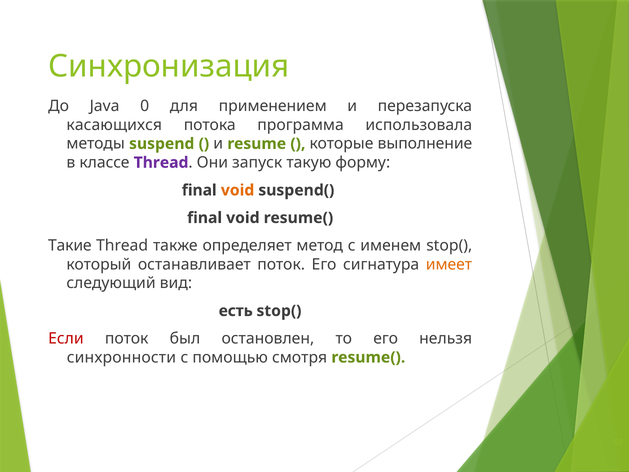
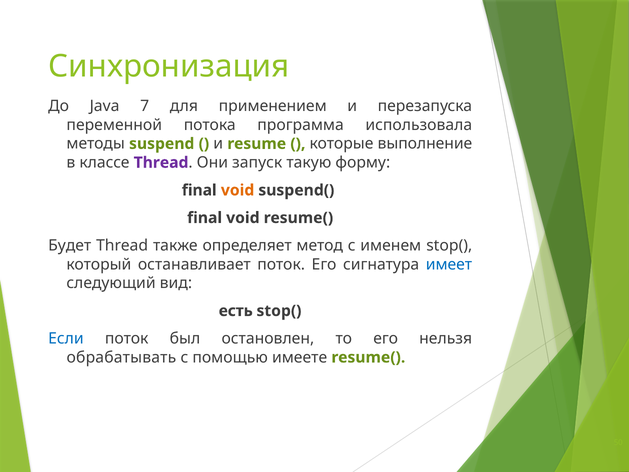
0: 0 -> 7
касающихся: касающихся -> переменной
Такие: Такие -> Будет
имеет colour: orange -> blue
Если colour: red -> blue
синхронности: синхронности -> обрабатывать
смотря: смотря -> имеете
